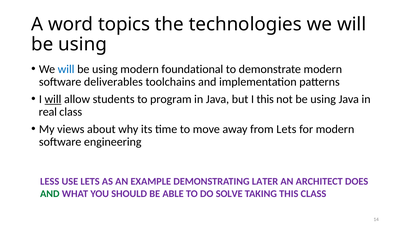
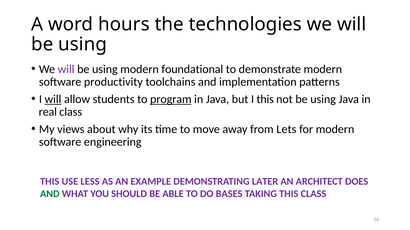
topics: topics -> hours
will at (66, 69) colour: blue -> purple
deliverables: deliverables -> productivity
program underline: none -> present
LESS at (50, 182): LESS -> THIS
USE LETS: LETS -> LESS
SOLVE: SOLVE -> BASES
